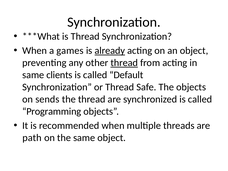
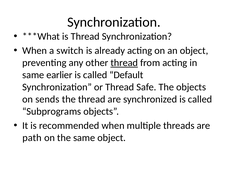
games: games -> switch
already underline: present -> none
clients: clients -> earlier
Programming: Programming -> Subprograms
